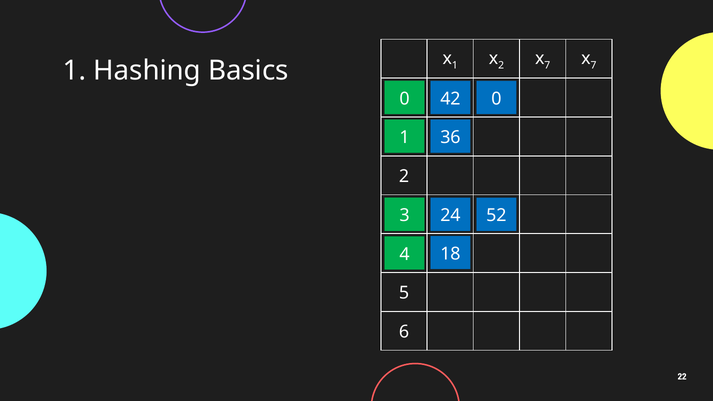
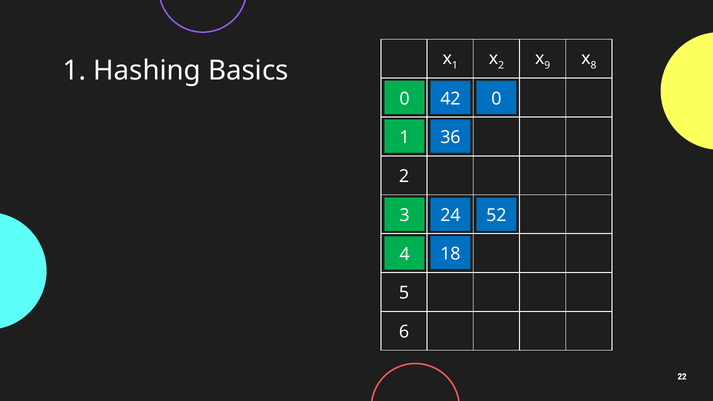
7 at (547, 66): 7 -> 9
7 at (594, 66): 7 -> 8
